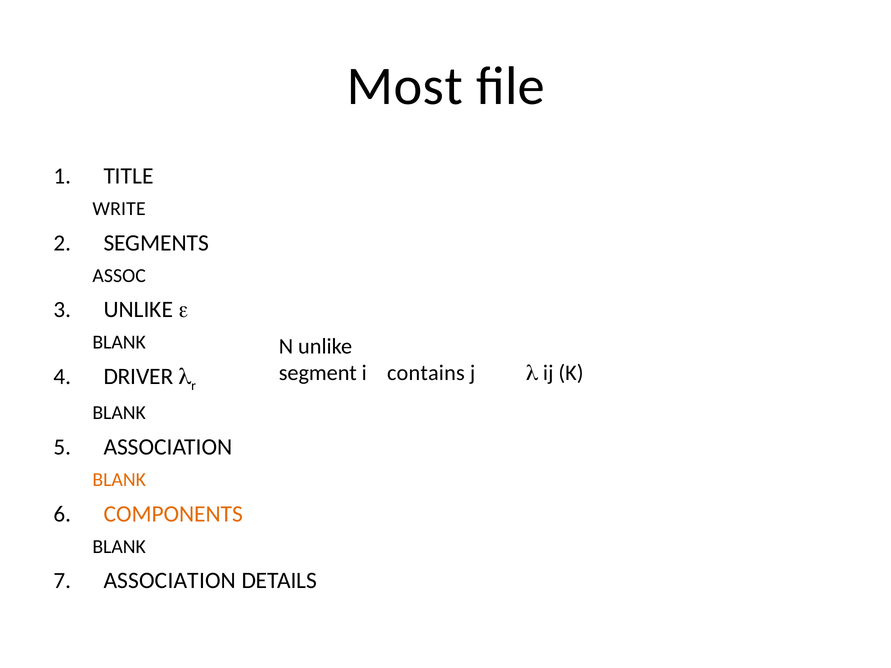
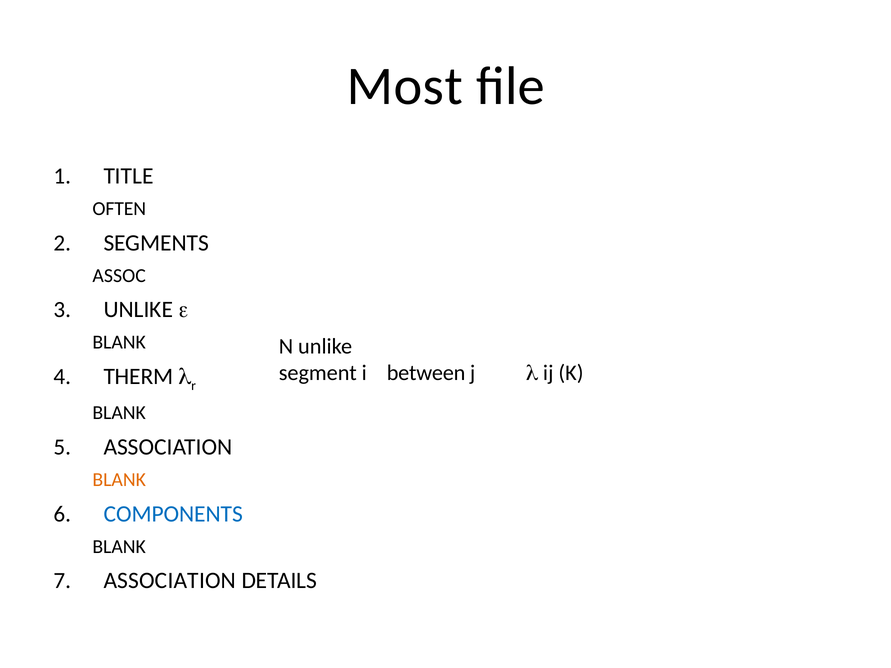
WRITE: WRITE -> OFTEN
contains: contains -> between
DRIVER: DRIVER -> THERM
COMPONENTS colour: orange -> blue
